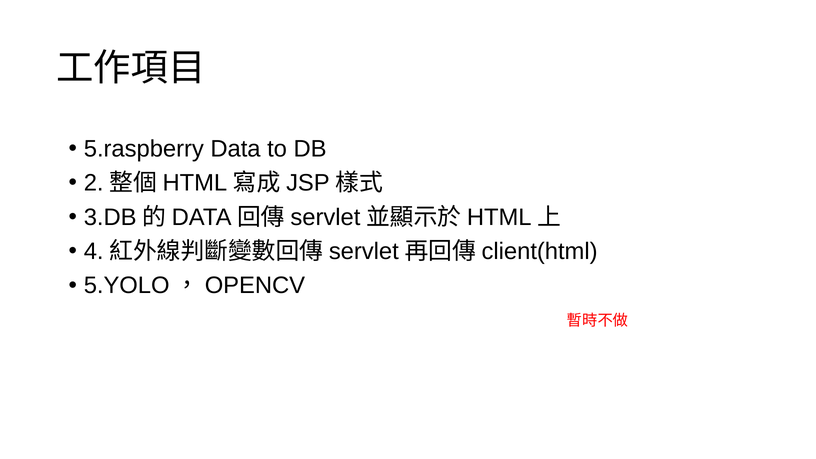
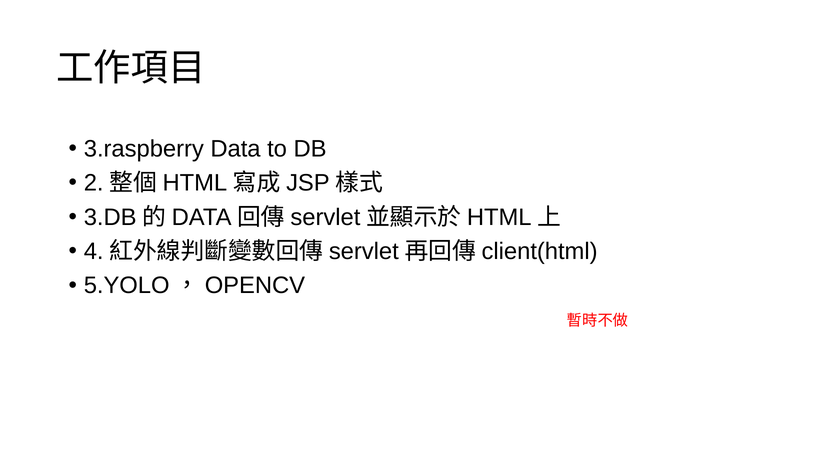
5.raspberry: 5.raspberry -> 3.raspberry
